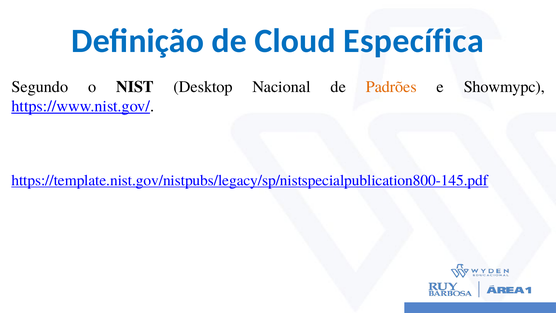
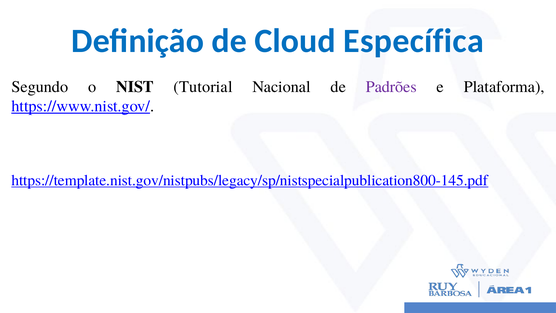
Desktop: Desktop -> Tutorial
Padrões colour: orange -> purple
Showmypc: Showmypc -> Plataforma
